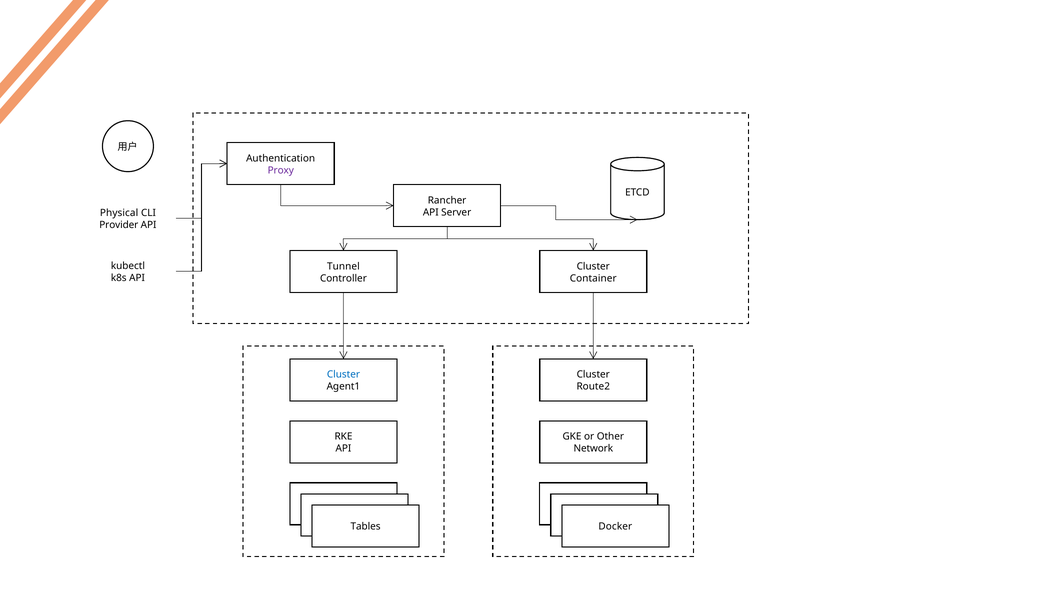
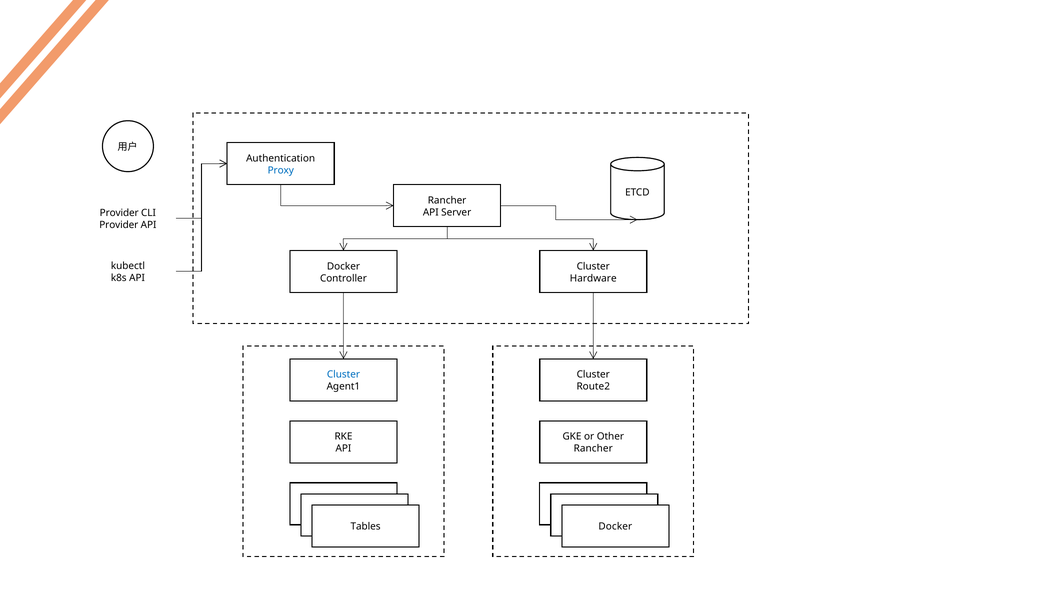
Proxy colour: purple -> blue
Physical at (119, 213): Physical -> Provider
Tunnel at (343, 266): Tunnel -> Docker
Container: Container -> Hardware
Network at (593, 449): Network -> Rancher
